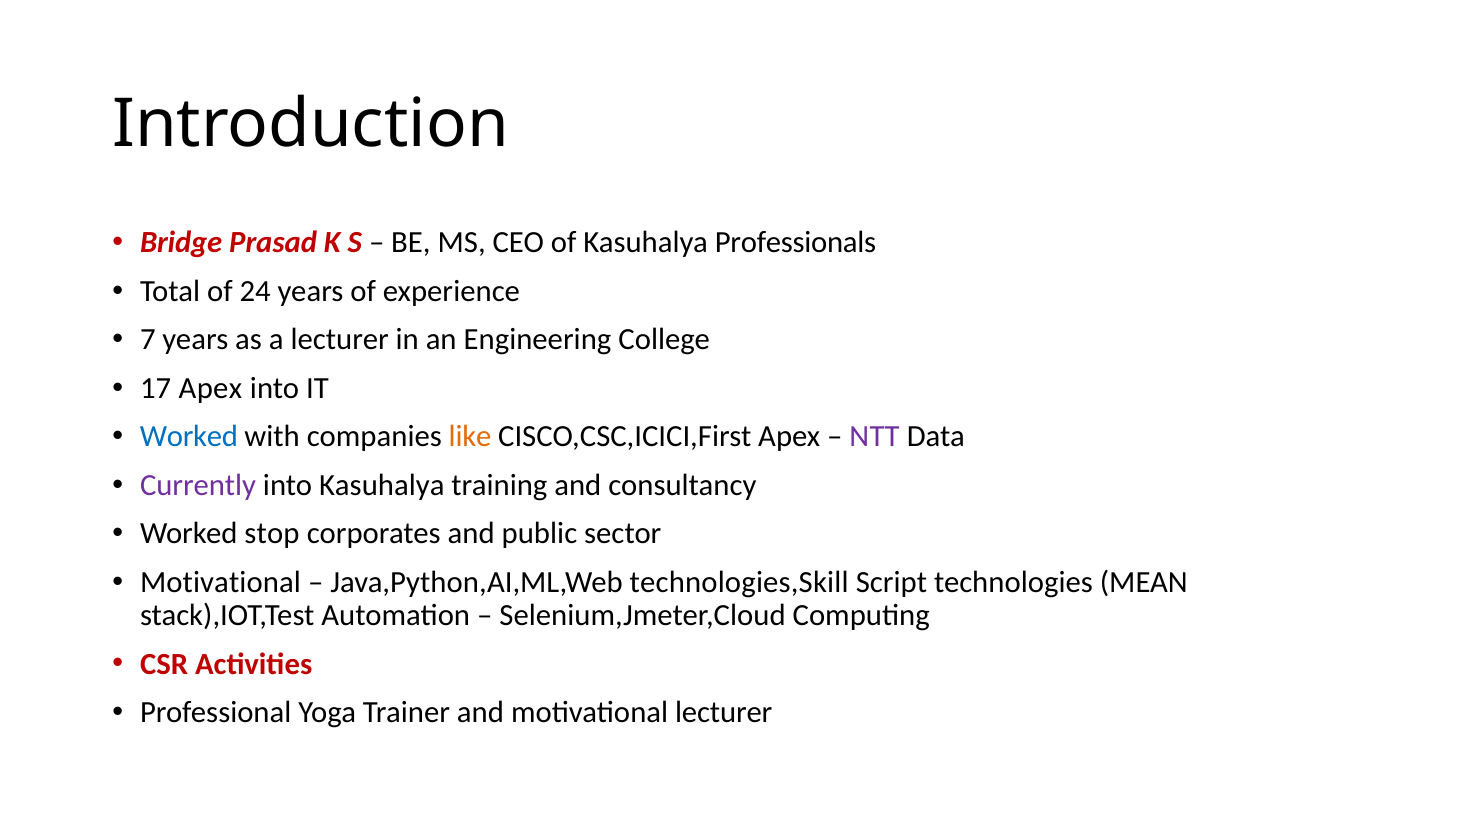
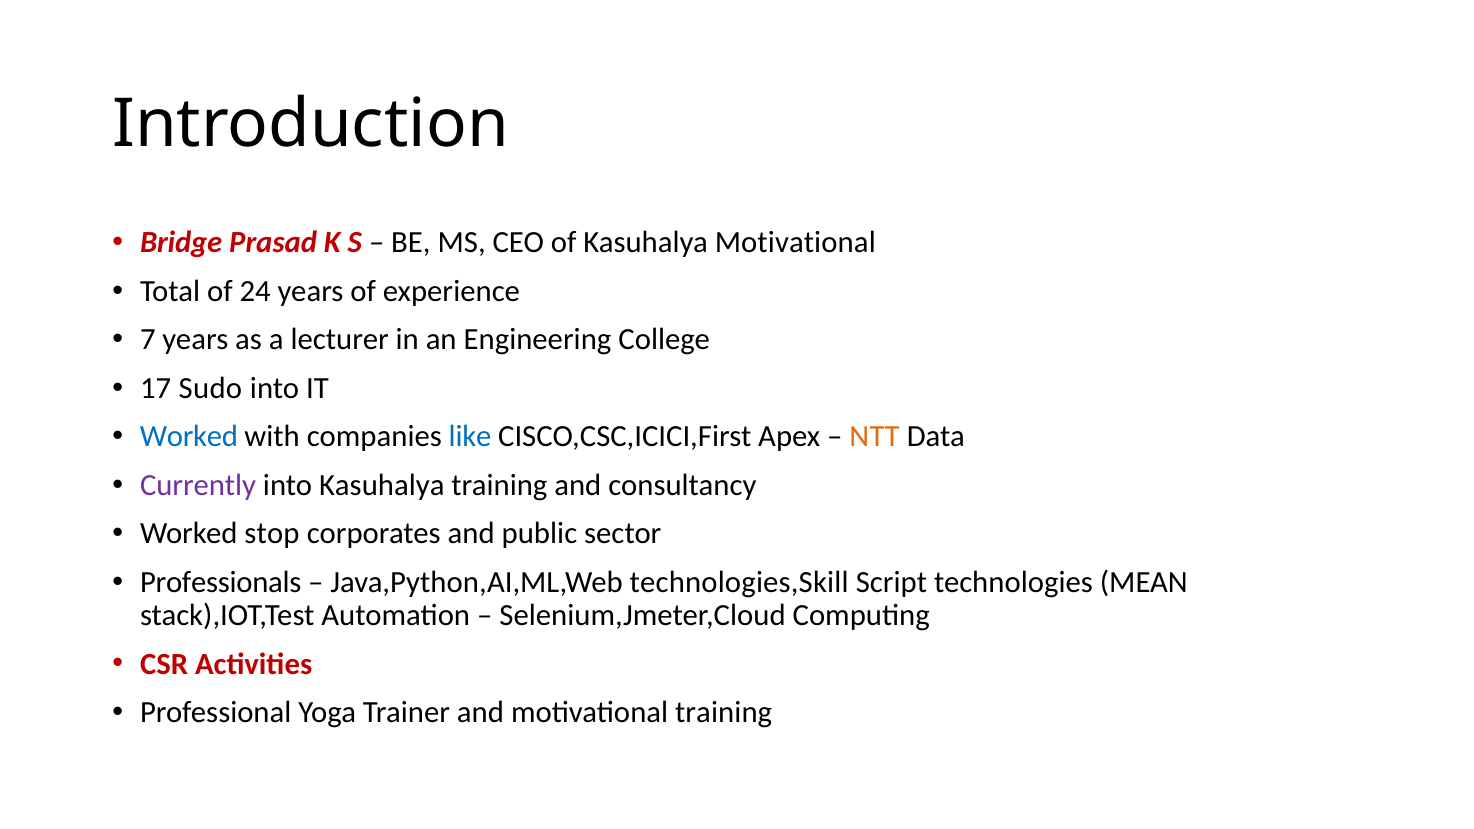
Kasuhalya Professionals: Professionals -> Motivational
17 Apex: Apex -> Sudo
like colour: orange -> blue
NTT colour: purple -> orange
Motivational at (221, 582): Motivational -> Professionals
motivational lecturer: lecturer -> training
